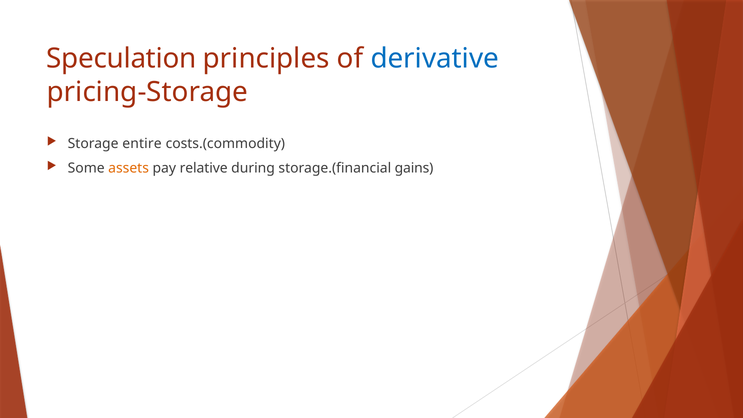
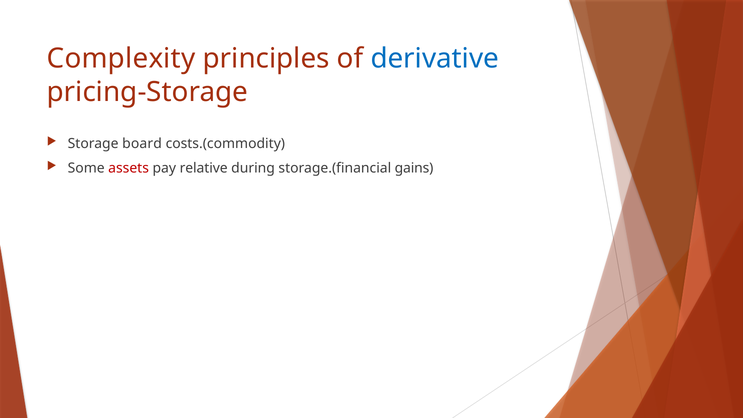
Speculation: Speculation -> Complexity
entire: entire -> board
assets colour: orange -> red
